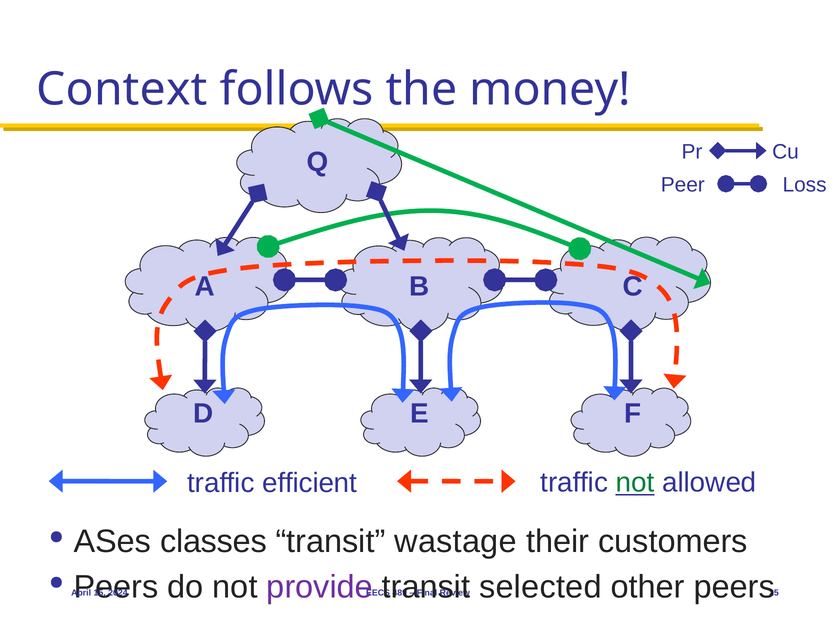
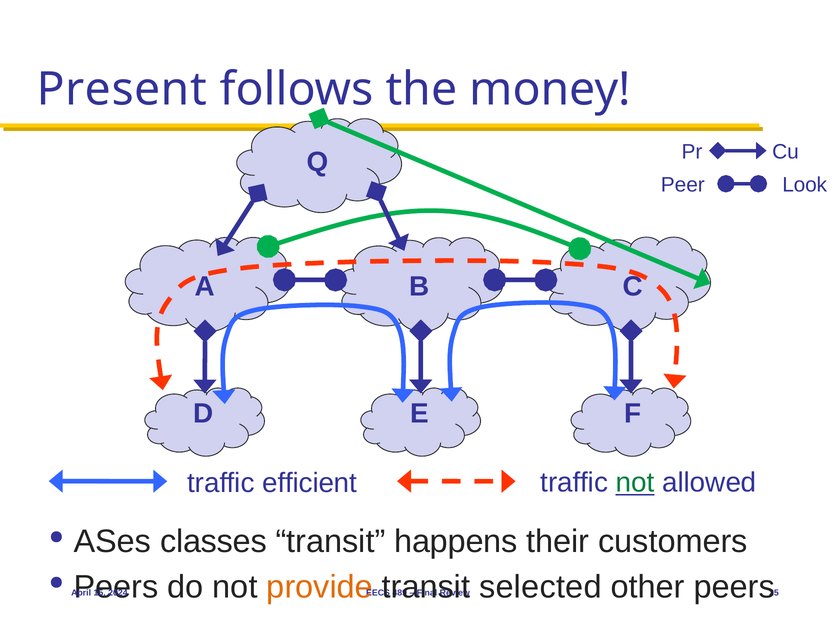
Context: Context -> Present
Loss: Loss -> Look
wastage: wastage -> happens
provide colour: purple -> orange
